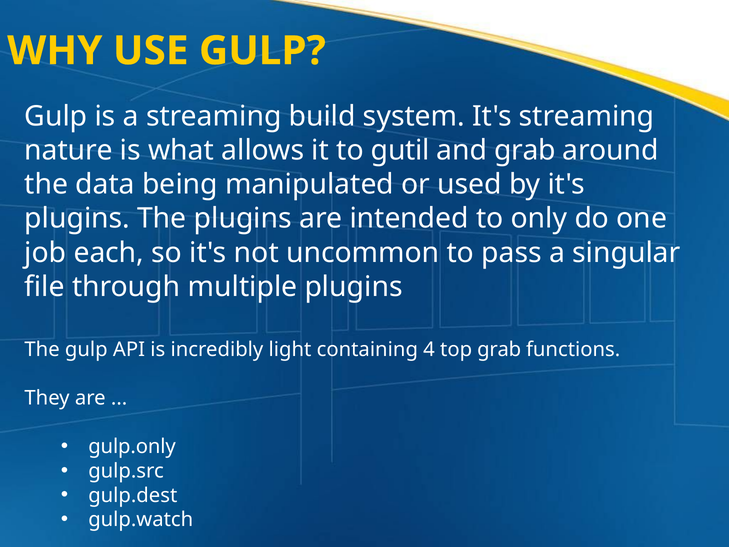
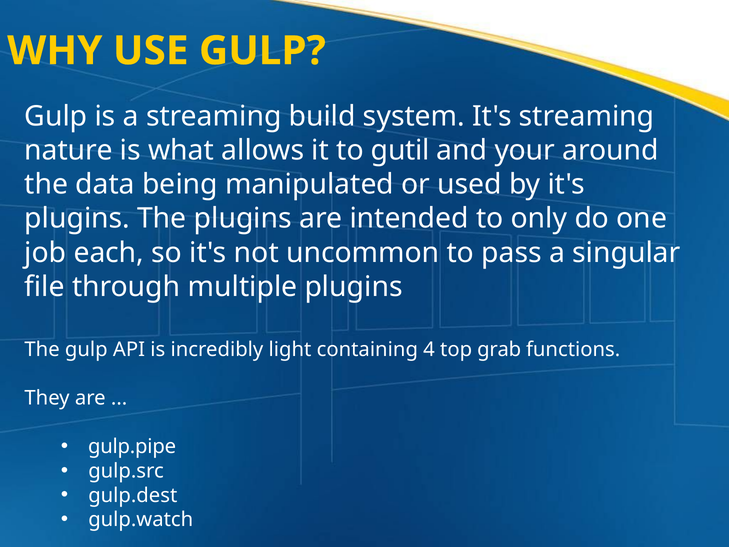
and grab: grab -> your
gulp.only: gulp.only -> gulp.pipe
